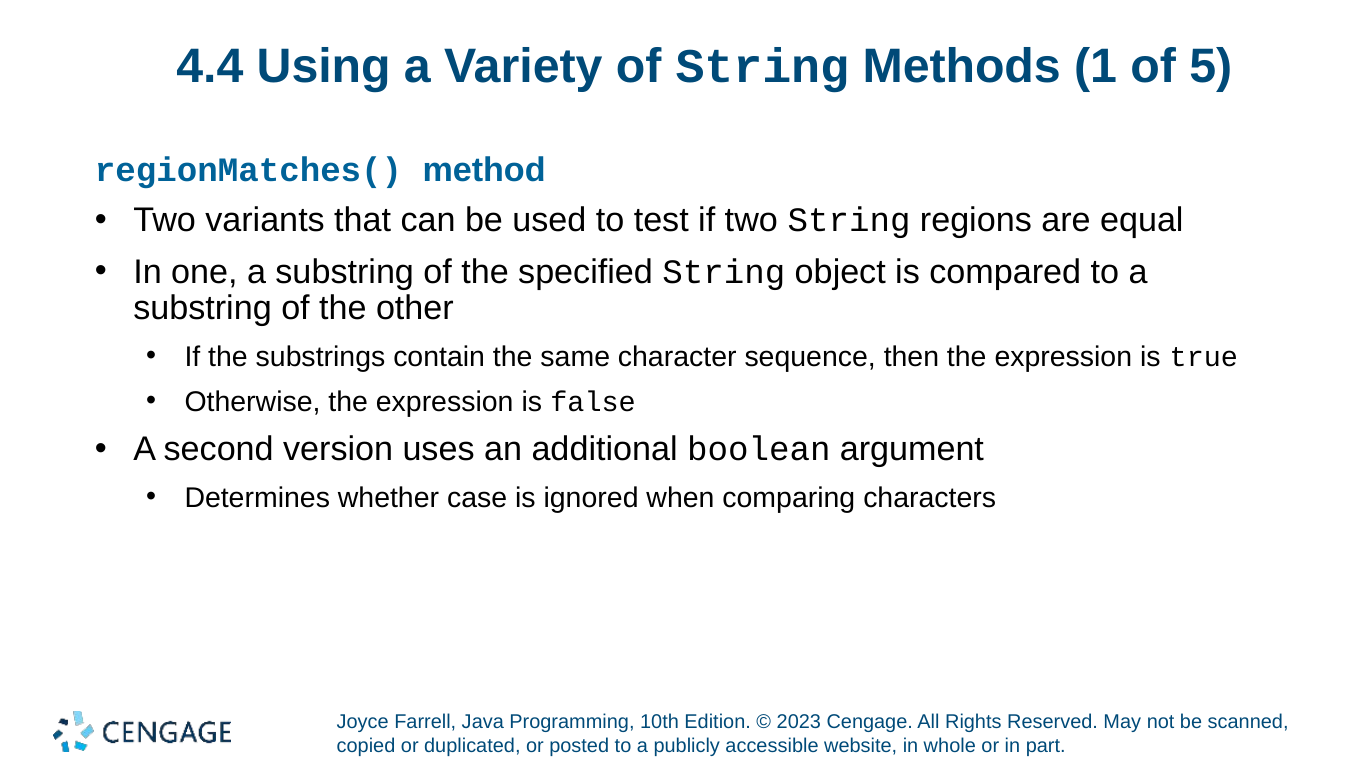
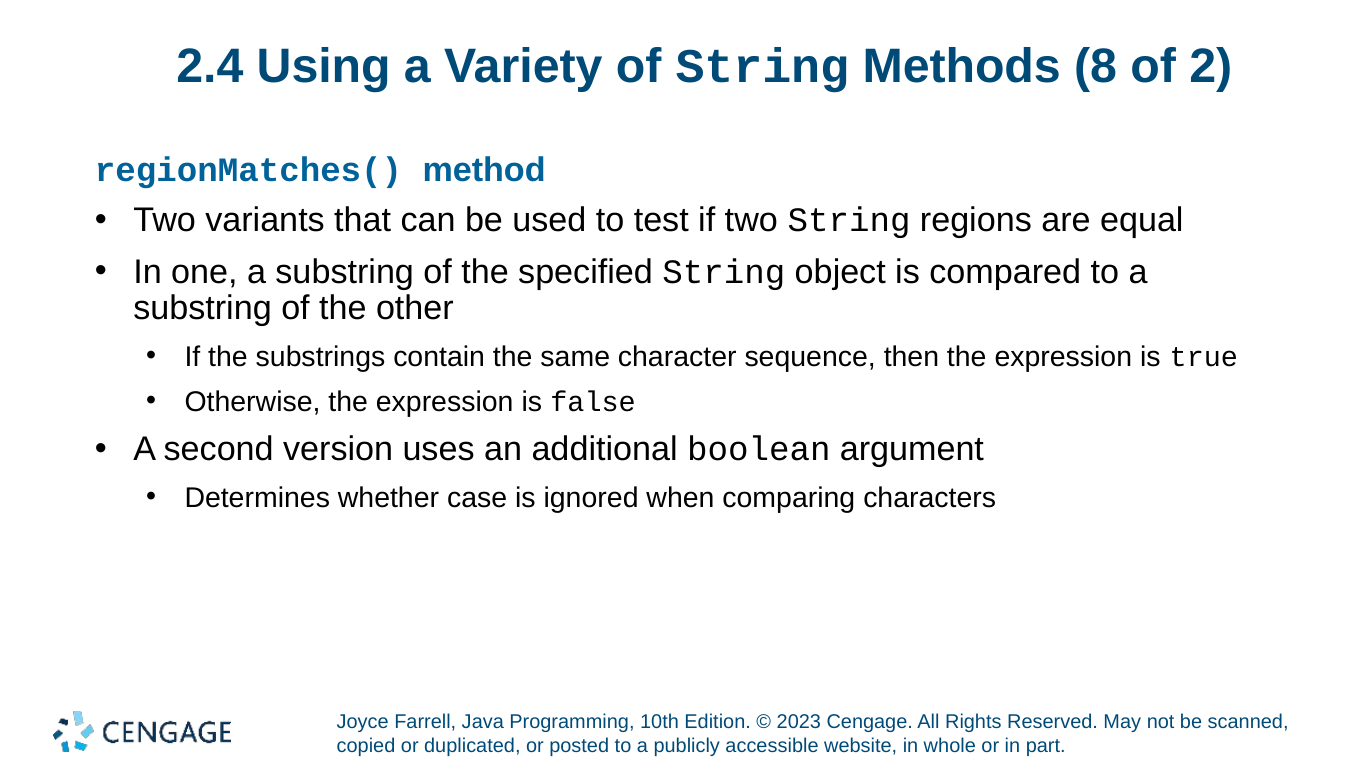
4.4: 4.4 -> 2.4
1: 1 -> 8
5: 5 -> 2
